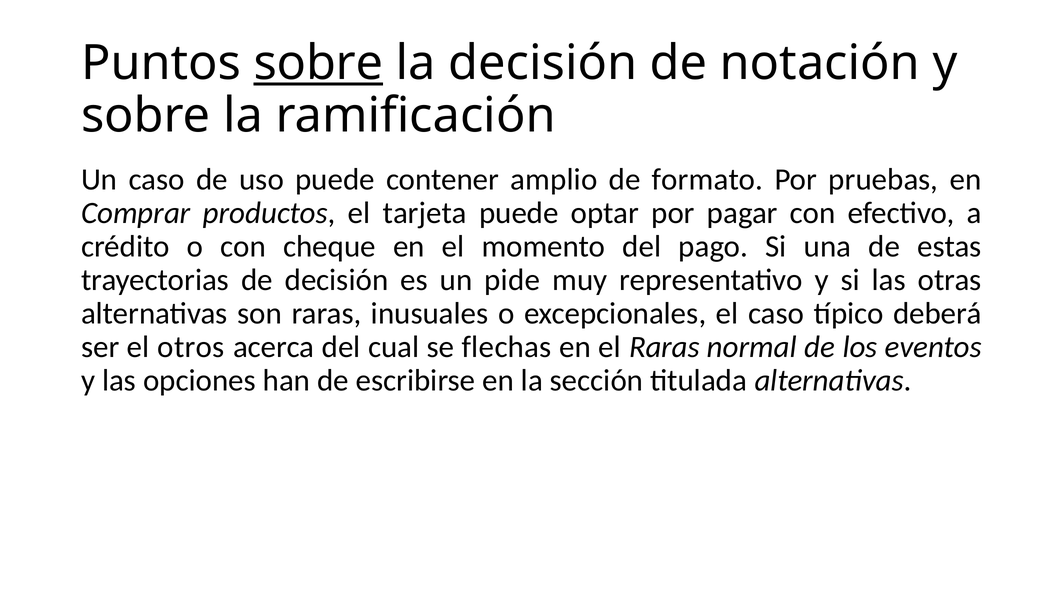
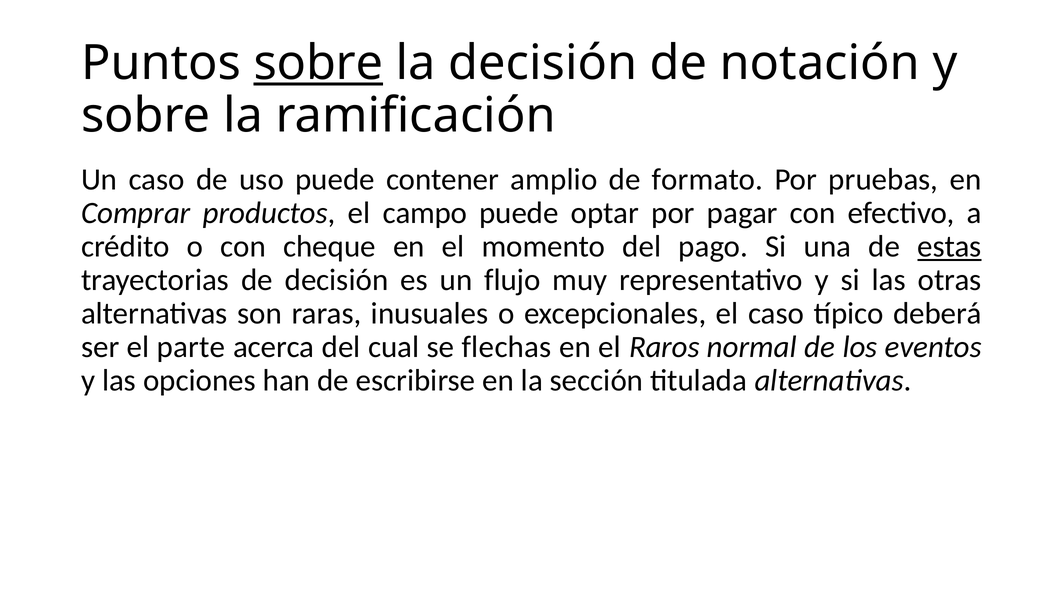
tarjeta: tarjeta -> campo
estas underline: none -> present
pide: pide -> flujo
otros: otros -> parte
el Raras: Raras -> Raros
